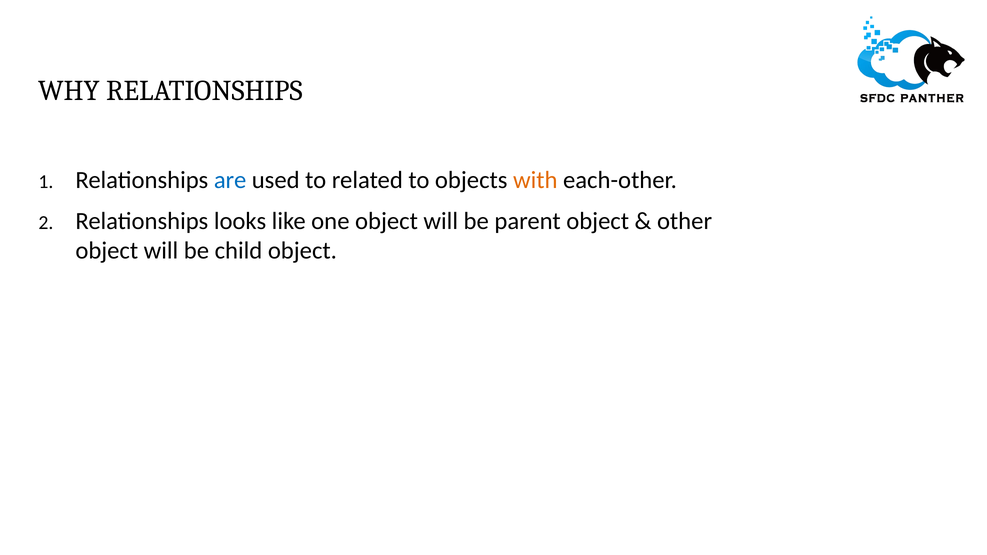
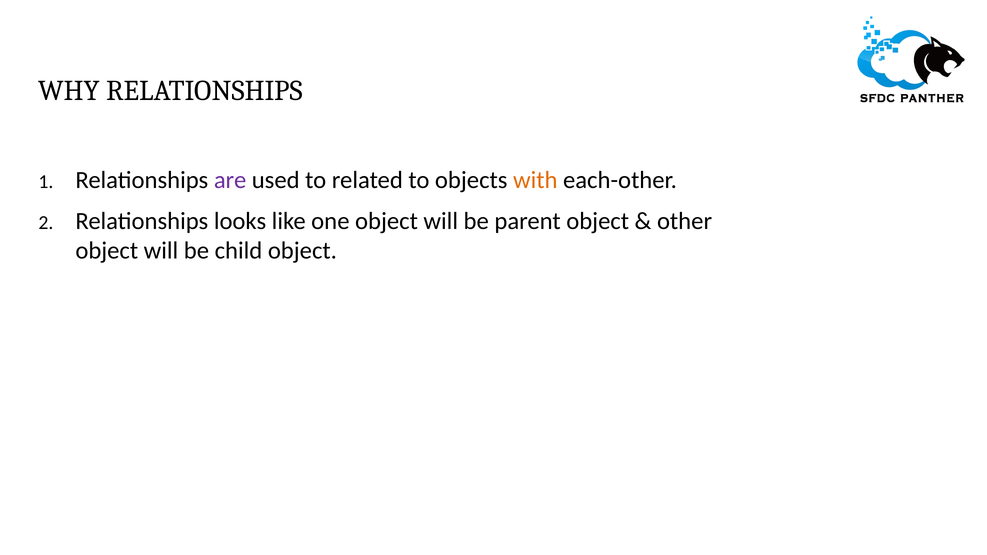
are colour: blue -> purple
